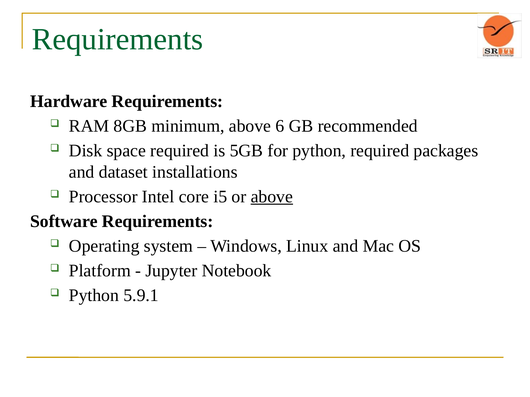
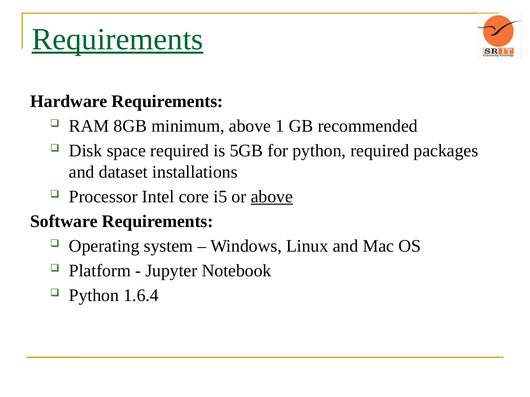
Requirements at (118, 39) underline: none -> present
6: 6 -> 1
5.9.1: 5.9.1 -> 1.6.4
